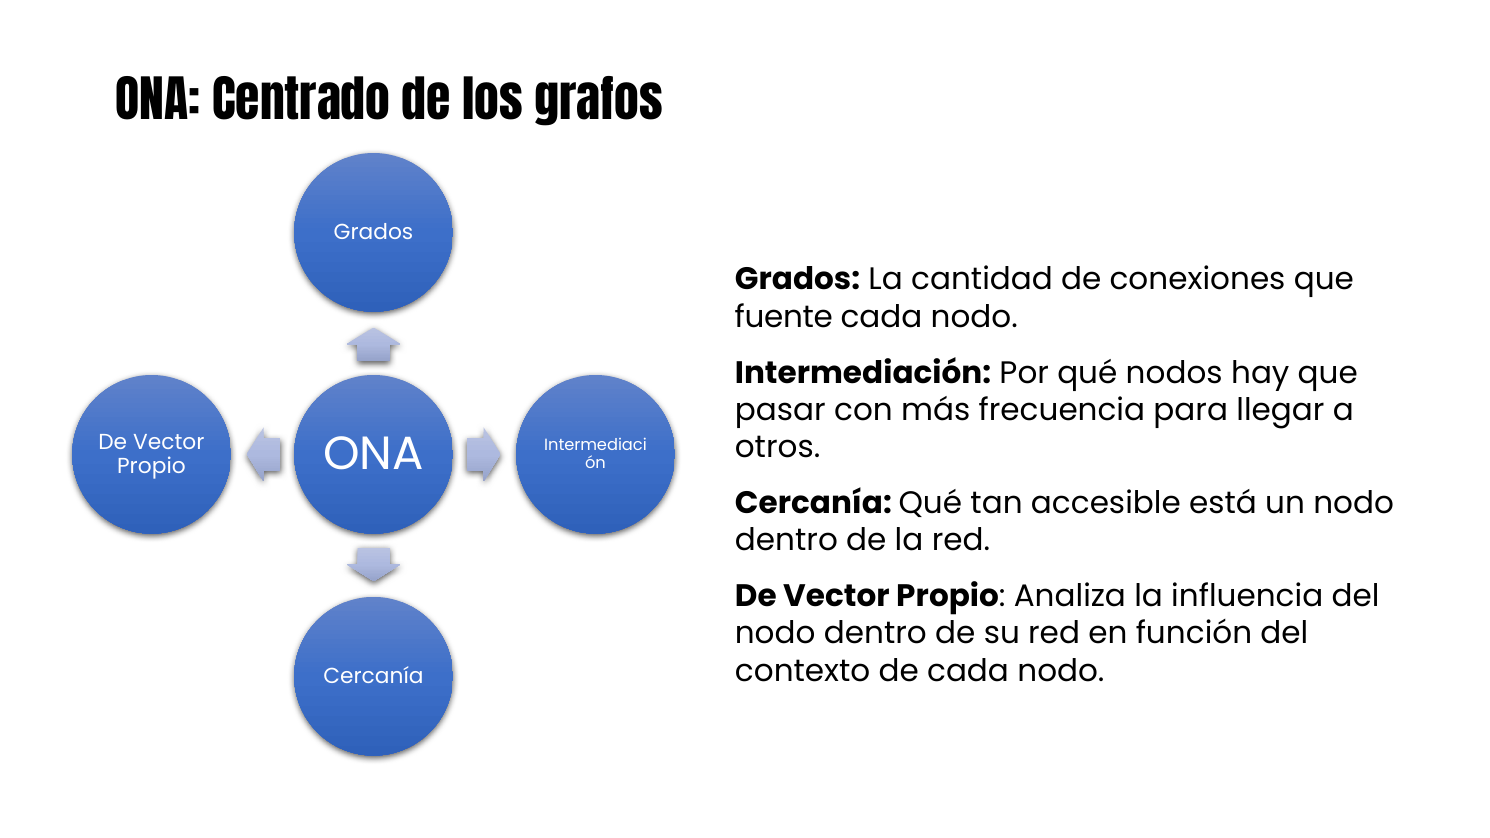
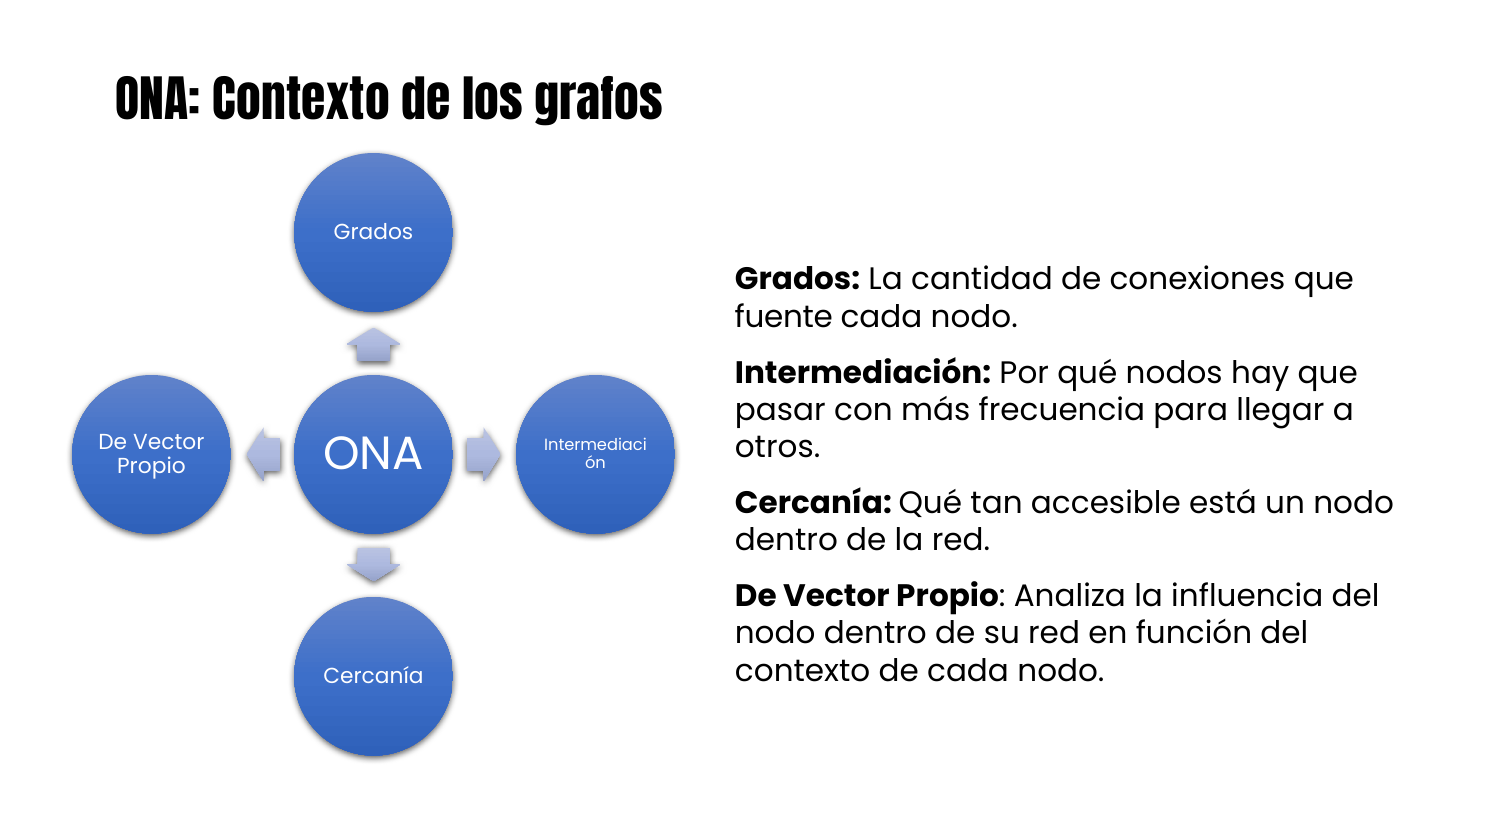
ONA Centrado: Centrado -> Contexto
